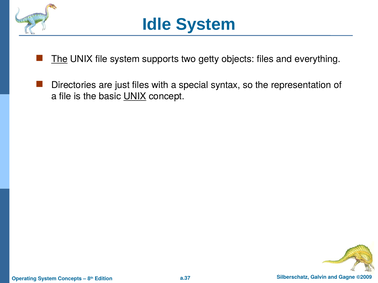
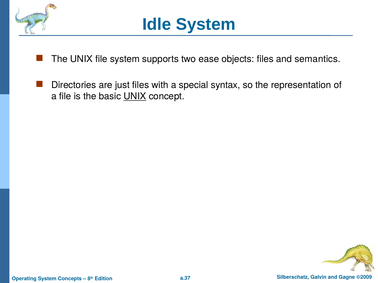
The at (59, 59) underline: present -> none
getty: getty -> ease
everything: everything -> semantics
